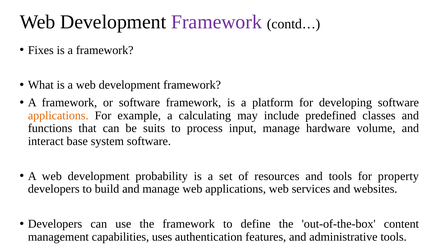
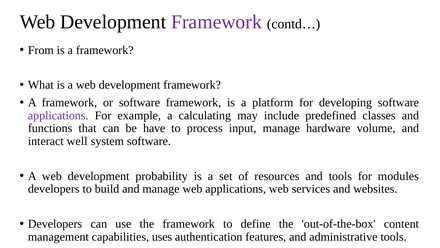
Fixes: Fixes -> From
applications at (58, 115) colour: orange -> purple
suits: suits -> have
base: base -> well
property: property -> modules
